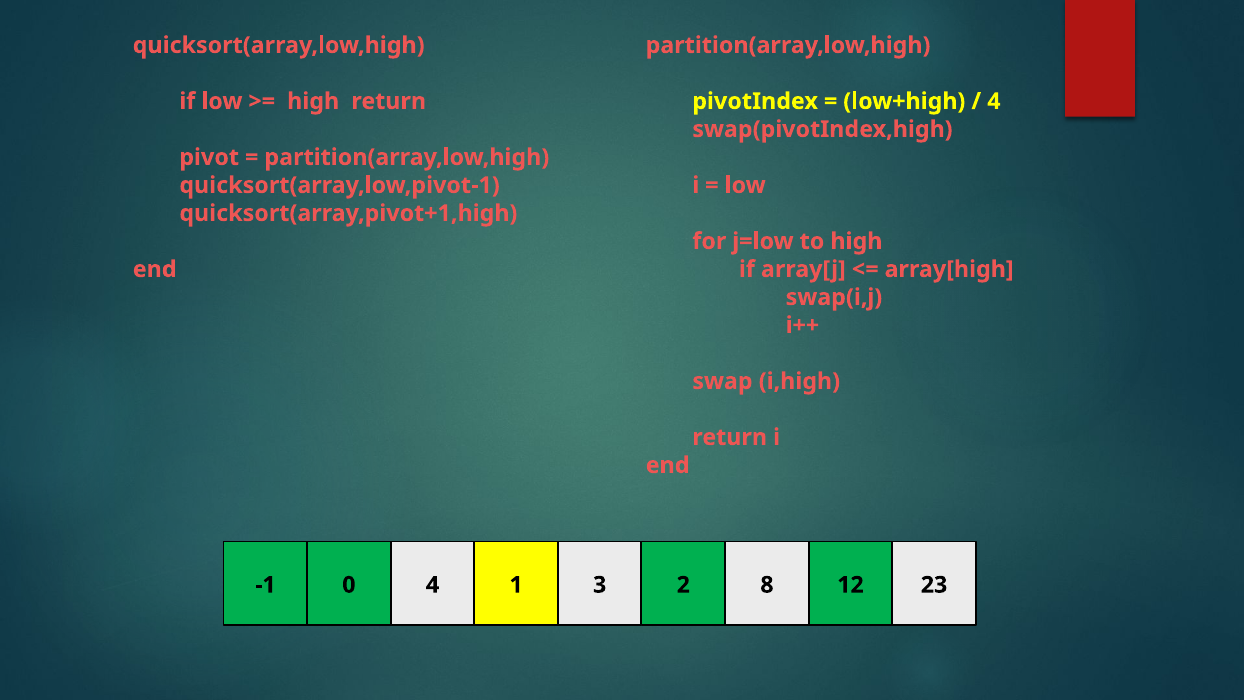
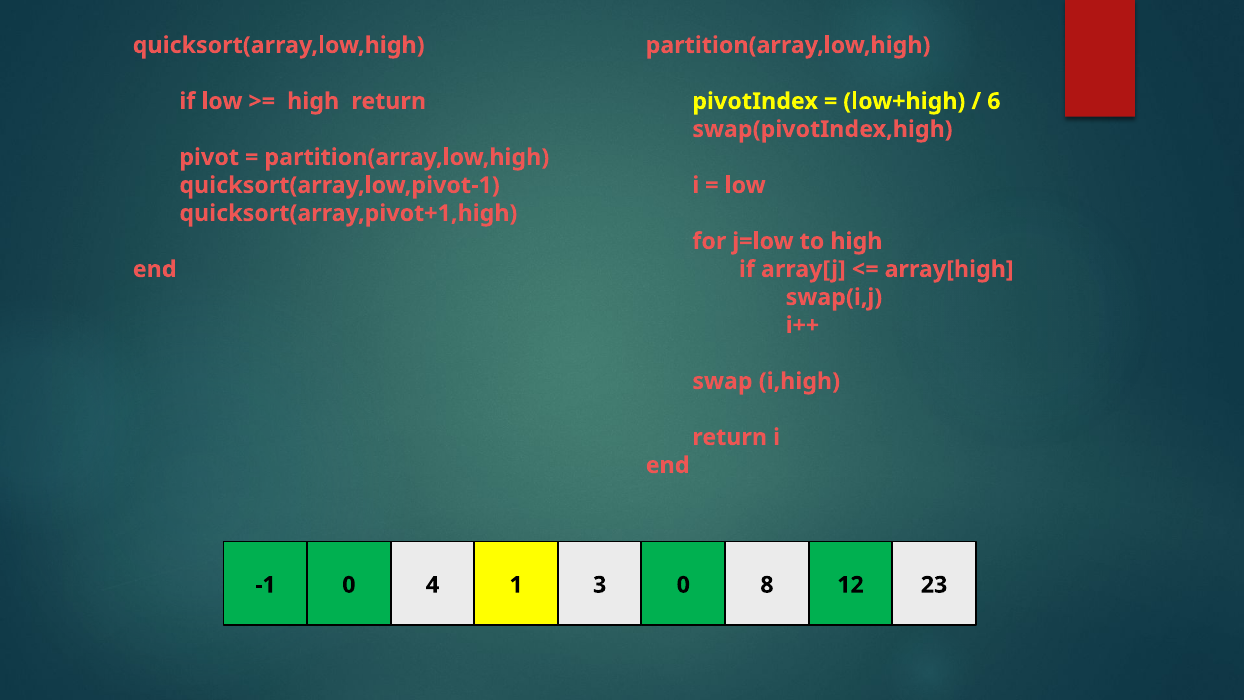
4 at (994, 101): 4 -> 6
3 2: 2 -> 0
